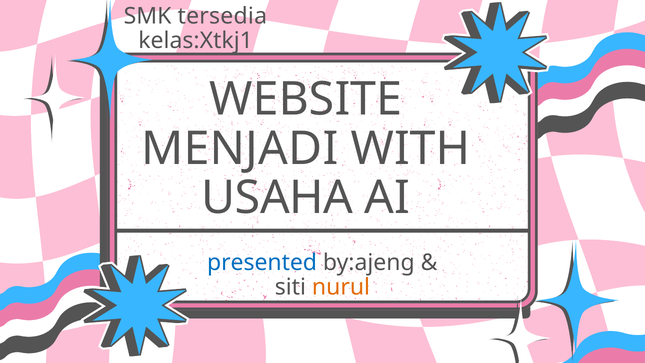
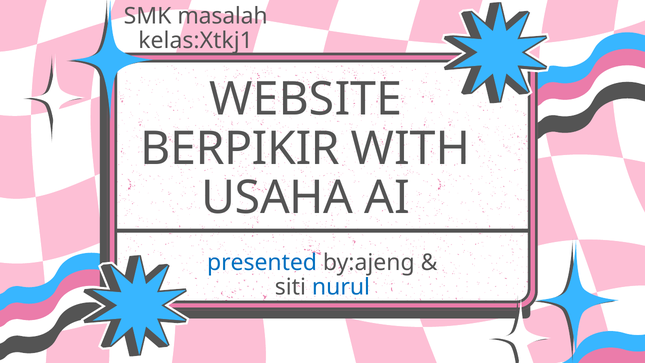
tersedia: tersedia -> masalah
MENJADI: MENJADI -> BERPIKIR
nurul colour: orange -> blue
